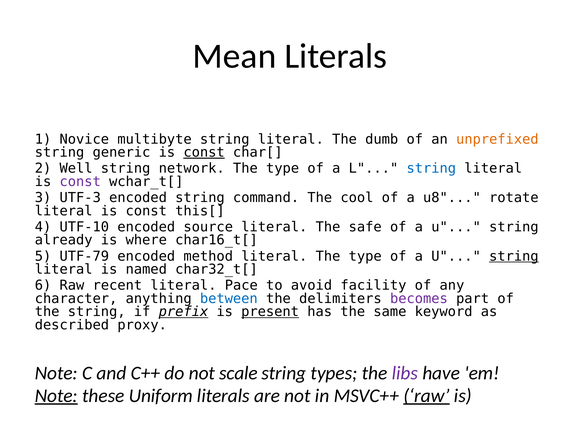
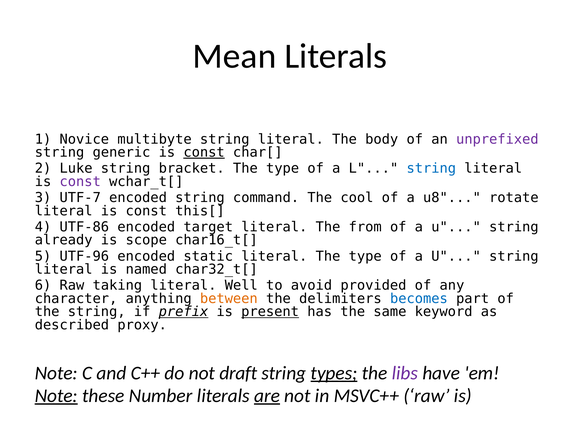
dumb: dumb -> body
unprefixed colour: orange -> purple
Well: Well -> Luke
network: network -> bracket
UTF-3: UTF-3 -> UTF-7
UTF-10: UTF-10 -> UTF-86
source: source -> target
safe: safe -> from
where: where -> scope
UTF-79: UTF-79 -> UTF-96
method: method -> static
string at (514, 256) underline: present -> none
recent: recent -> taking
Pace: Pace -> Well
facility: facility -> provided
between colour: blue -> orange
becomes colour: purple -> blue
scale: scale -> draft
types underline: none -> present
Uniform: Uniform -> Number
are underline: none -> present
raw at (426, 396) underline: present -> none
